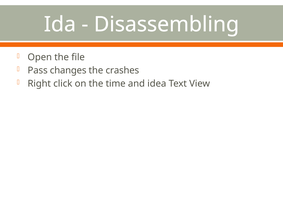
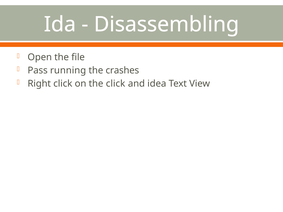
changes: changes -> running
the time: time -> click
